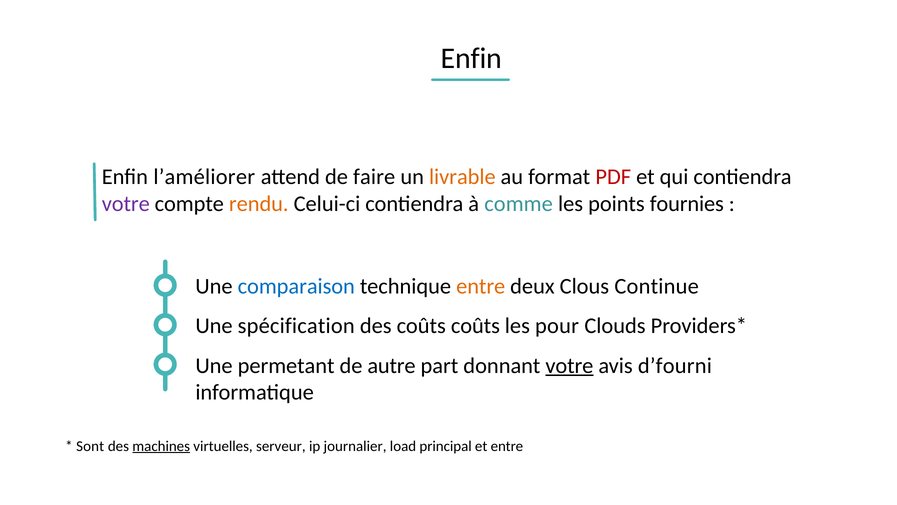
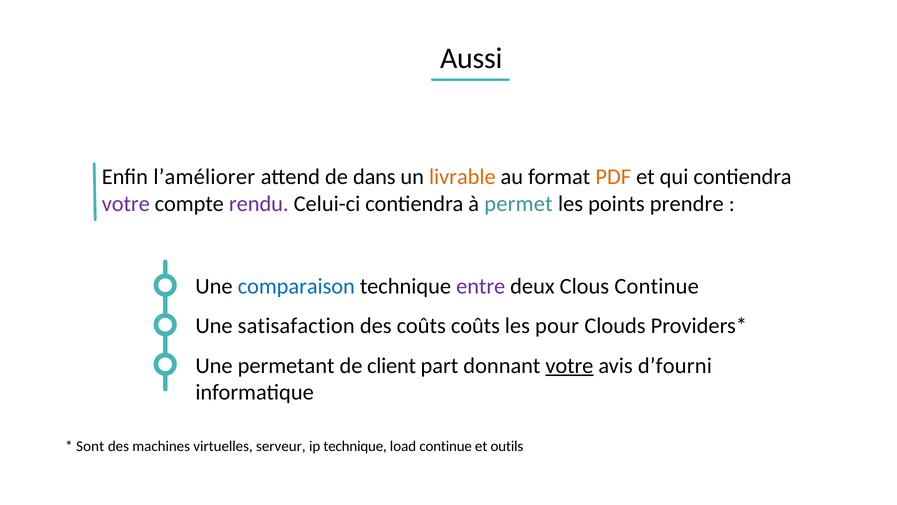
Enfin at (471, 58): Enfin -> Aussi
faire: faire -> dans
PDF colour: red -> orange
rendu colour: orange -> purple
comme: comme -> permet
fournies: fournies -> prendre
entre at (481, 286) colour: orange -> purple
spécification: spécification -> satisafaction
autre: autre -> client
machines underline: present -> none
ip journalier: journalier -> technique
load principal: principal -> continue
et entre: entre -> outils
